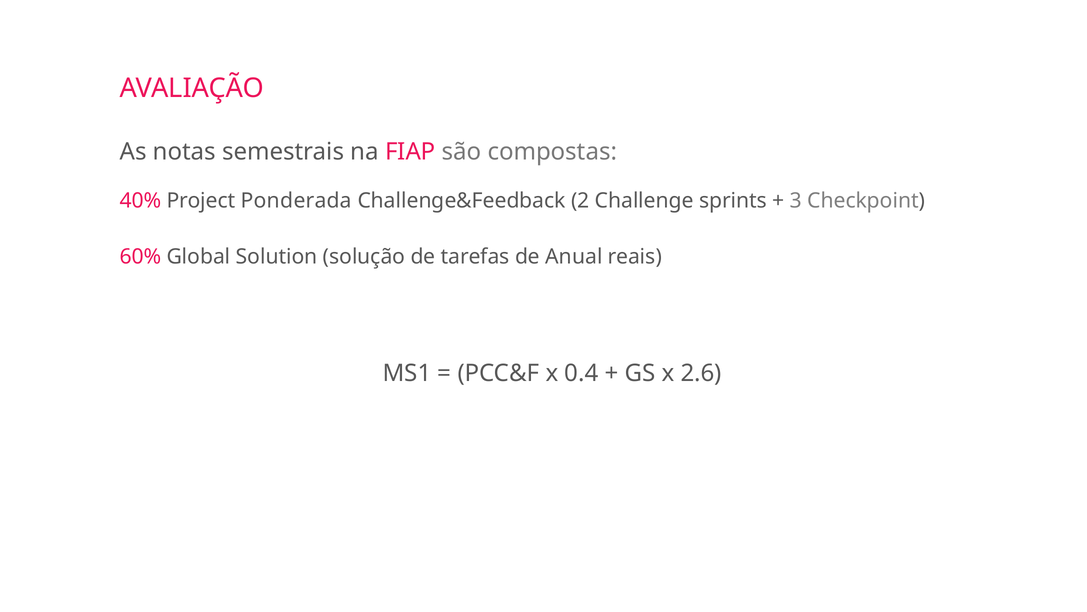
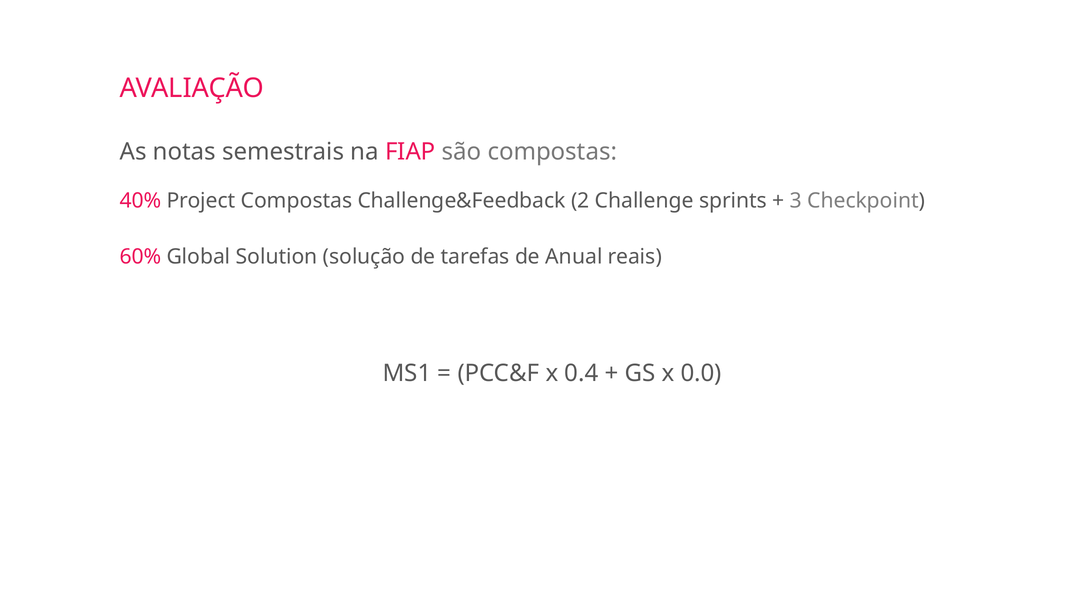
Project Ponderada: Ponderada -> Compostas
2.6: 2.6 -> 0.0
